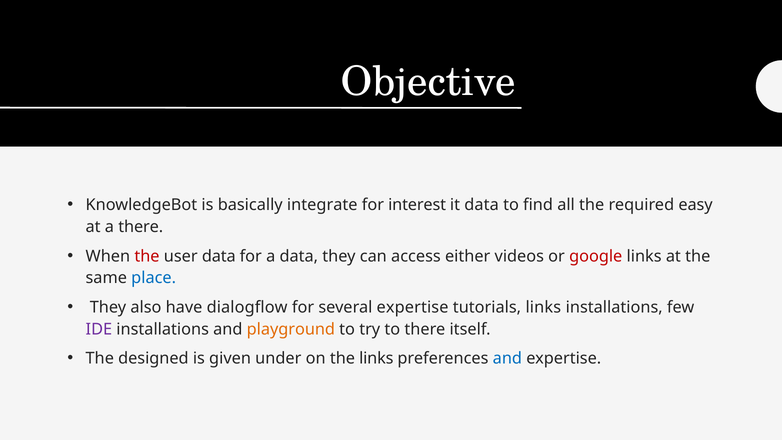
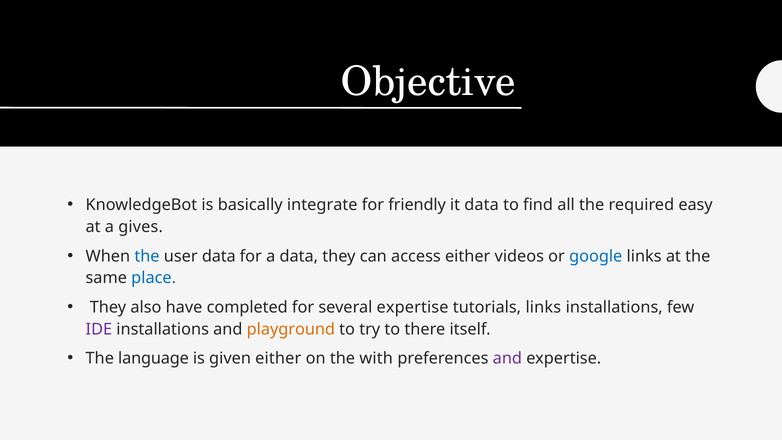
interest: interest -> friendly
a there: there -> gives
the at (147, 256) colour: red -> blue
google colour: red -> blue
dialogflow: dialogflow -> completed
designed: designed -> language
given under: under -> either
the links: links -> with
and at (507, 358) colour: blue -> purple
